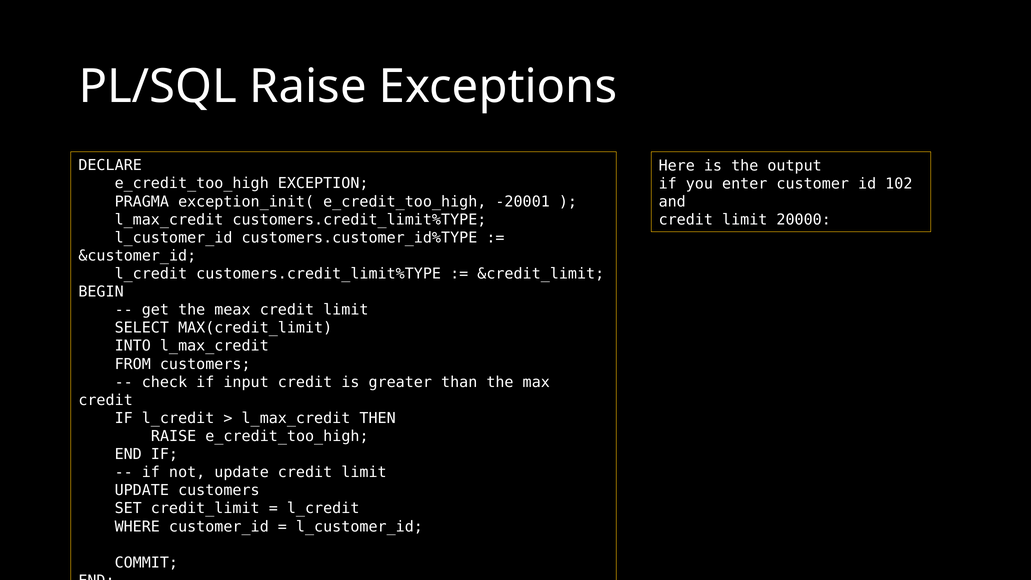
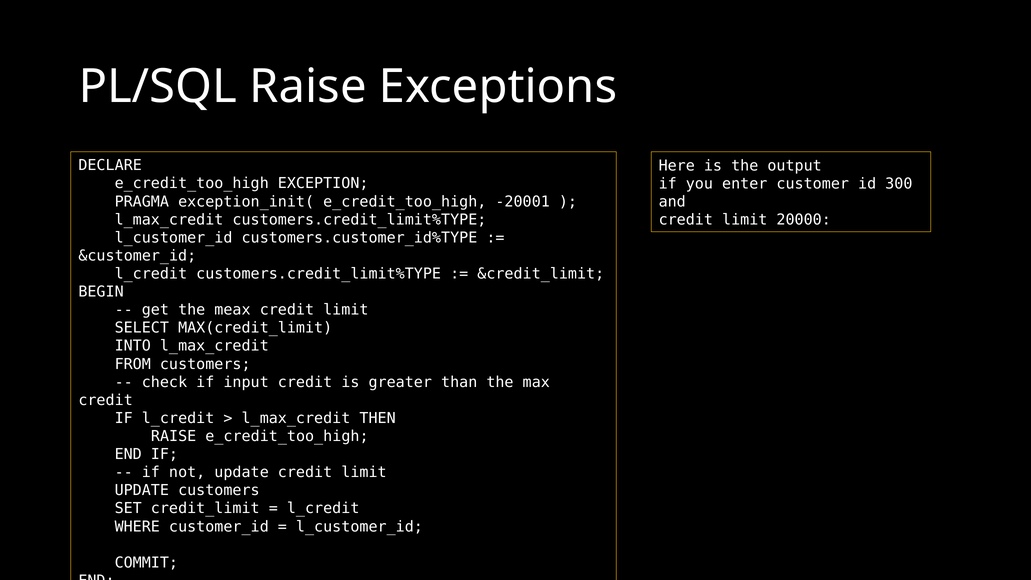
102: 102 -> 300
